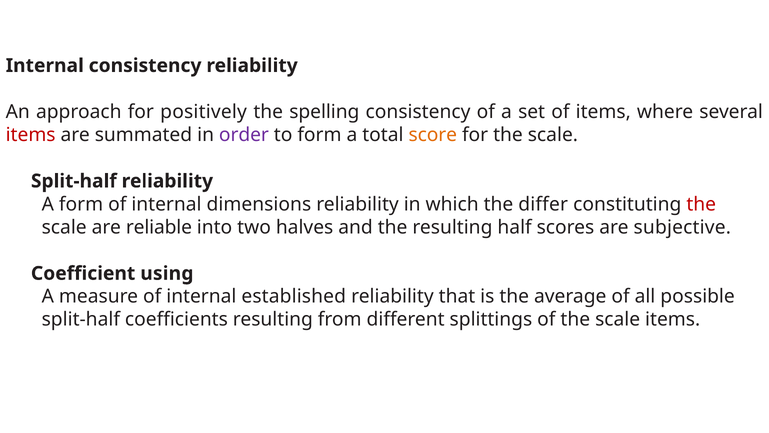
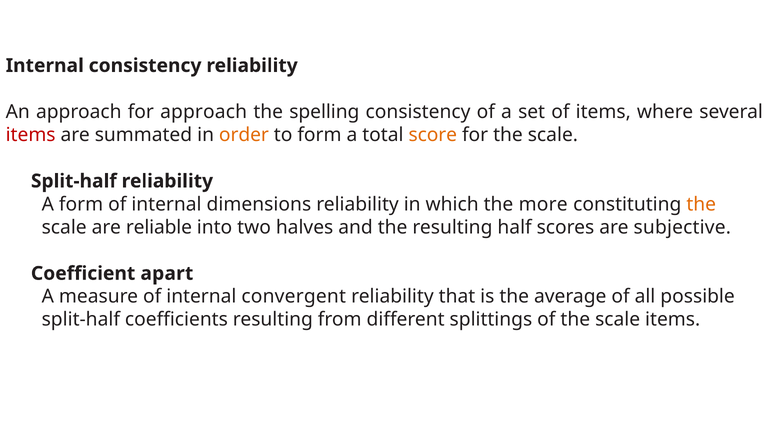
for positively: positively -> approach
order colour: purple -> orange
differ: differ -> more
the at (701, 204) colour: red -> orange
using: using -> apart
established: established -> convergent
